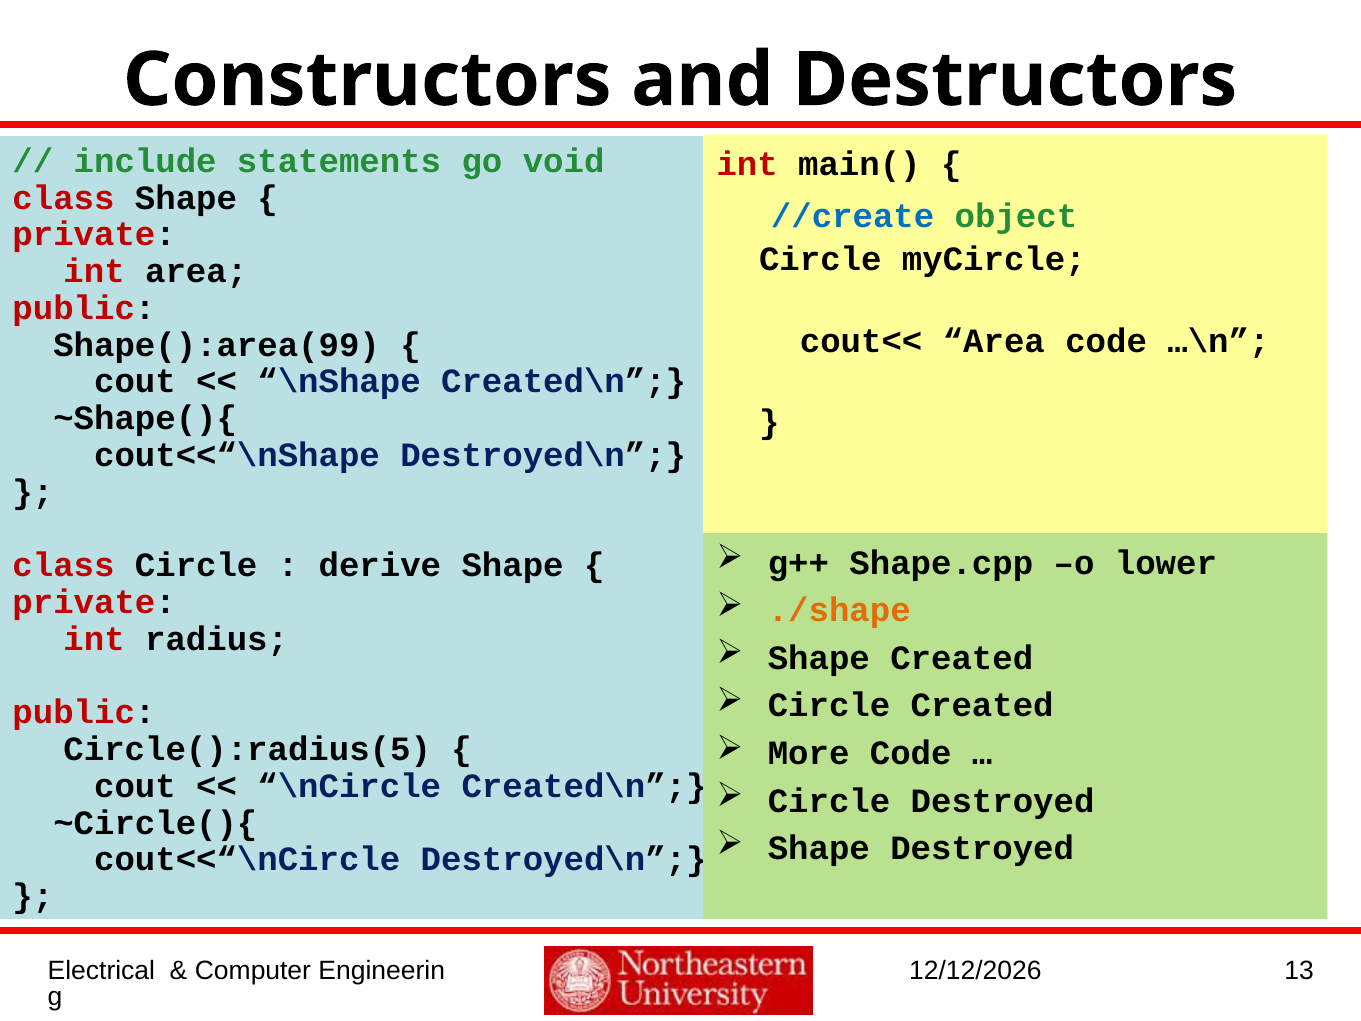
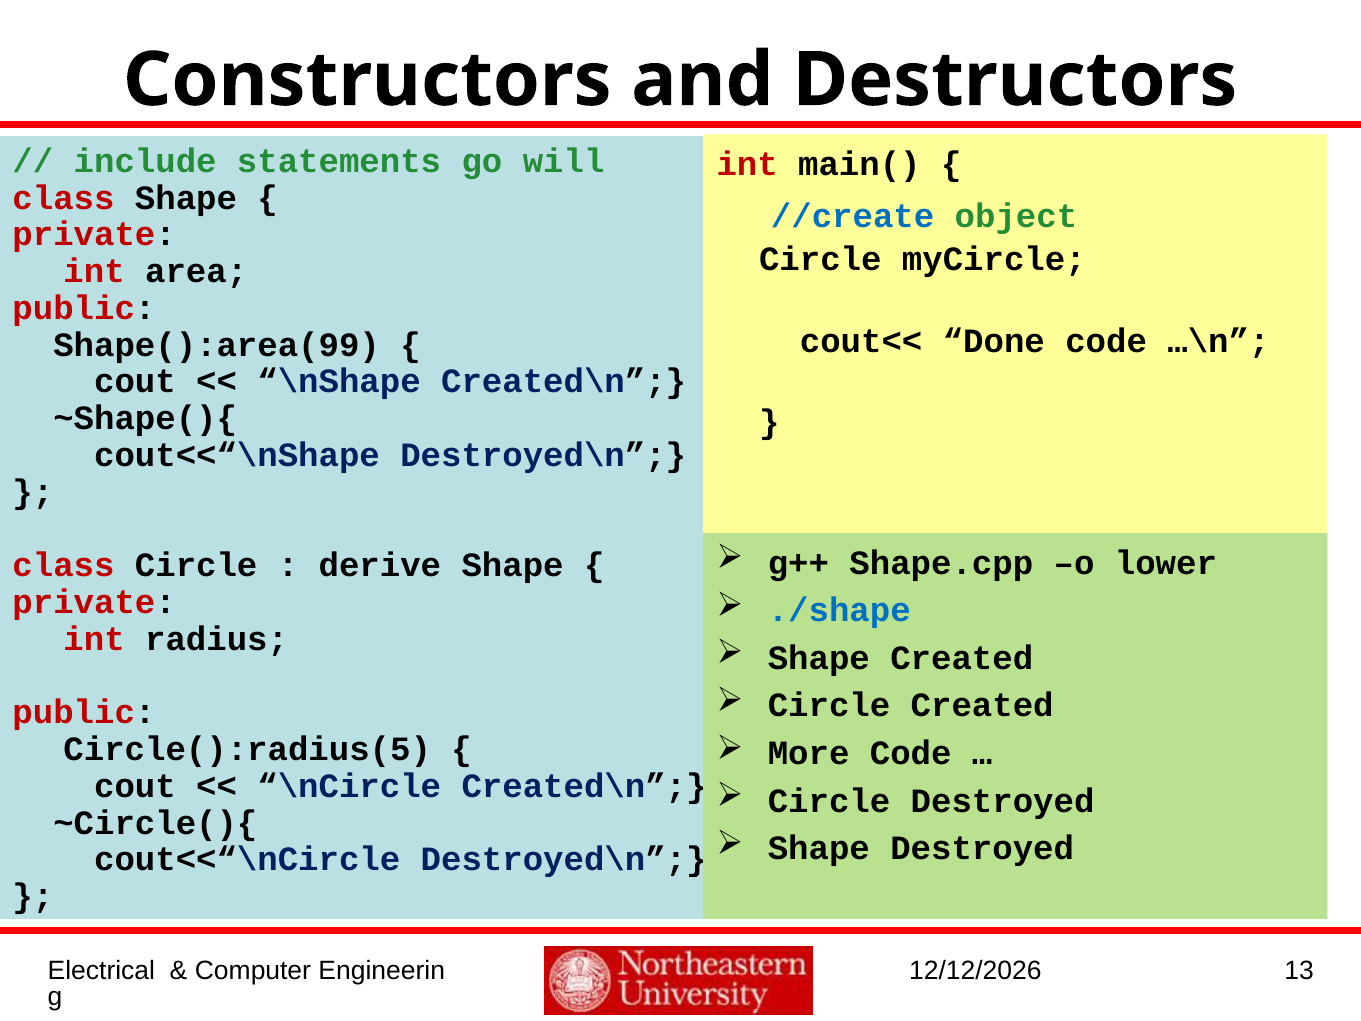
void: void -> will
cout<< Area: Area -> Done
./shape colour: orange -> blue
